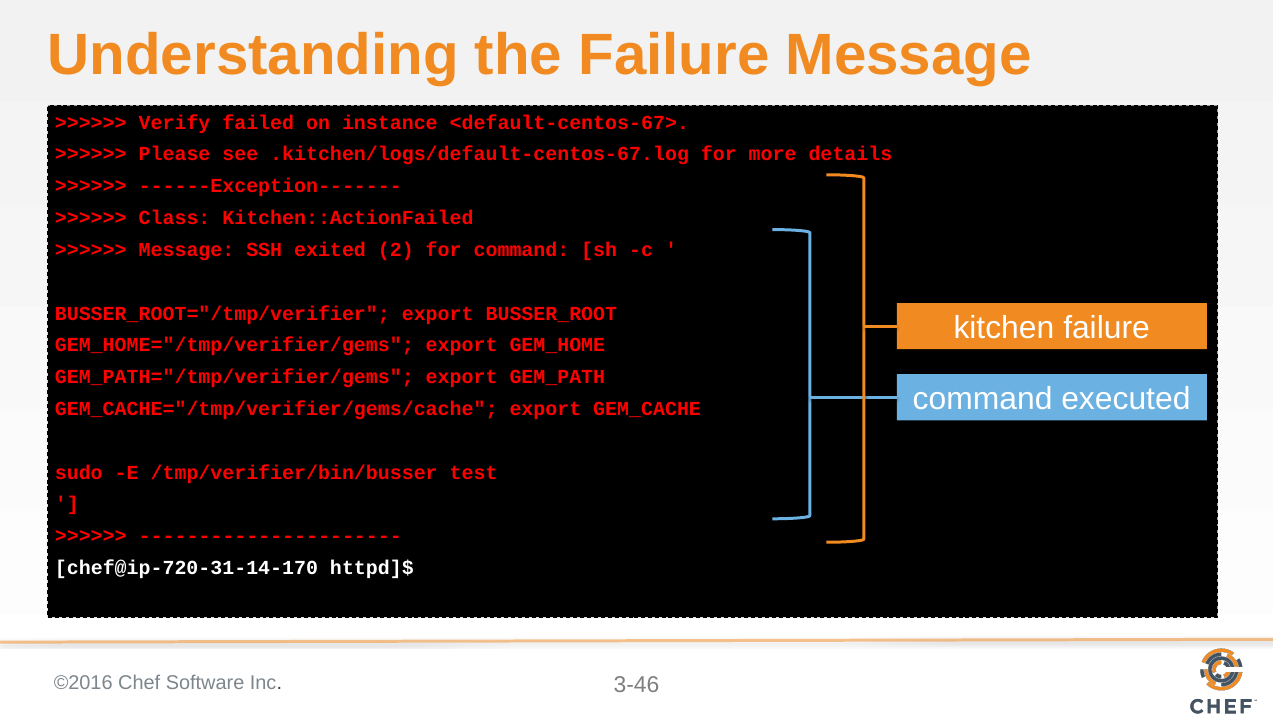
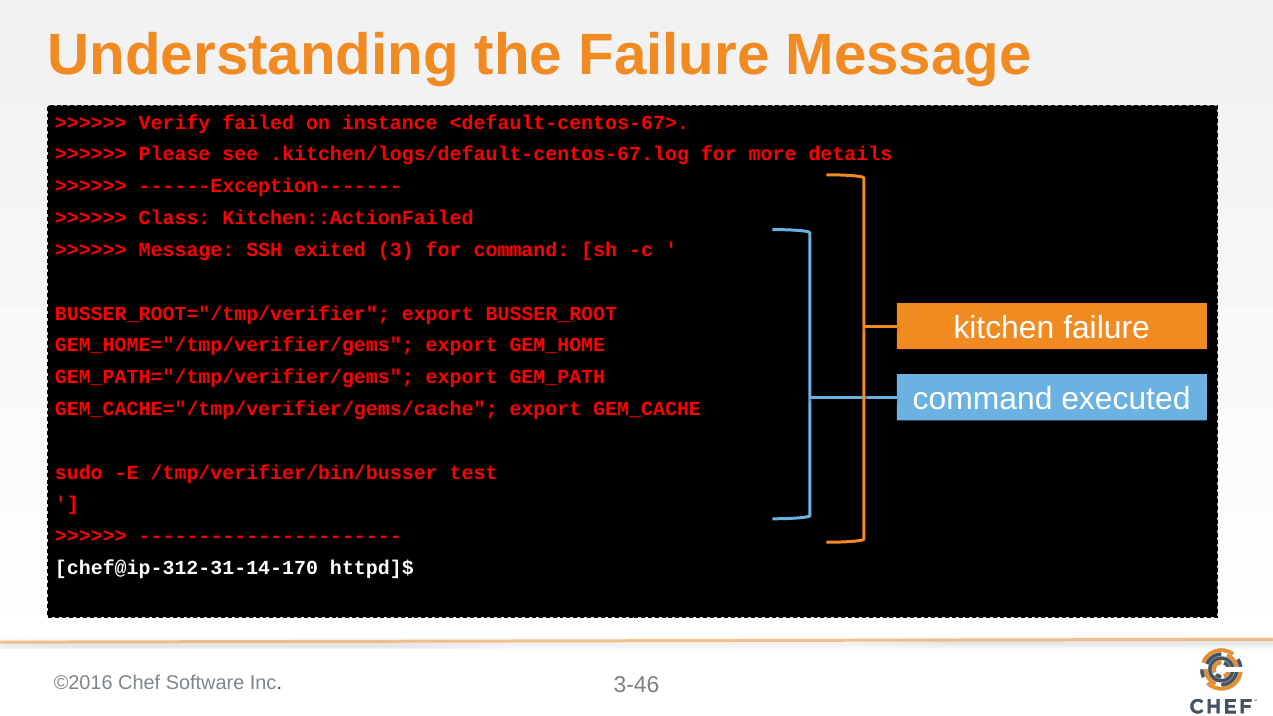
2: 2 -> 3
chef@ip-720-31-14-170: chef@ip-720-31-14-170 -> chef@ip-312-31-14-170
